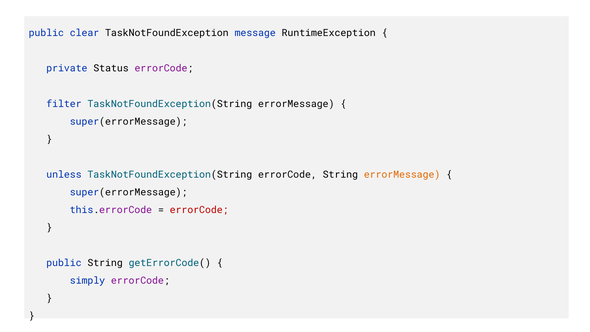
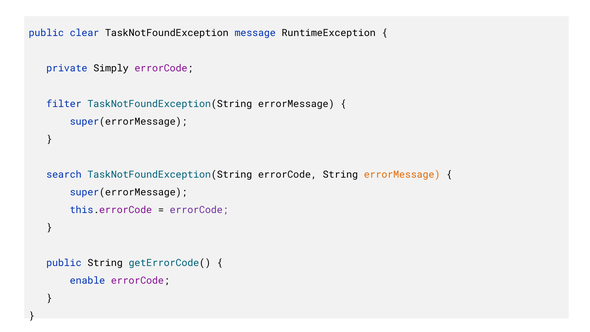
Status: Status -> Simply
unless: unless -> search
errorCode at (199, 210) colour: red -> purple
simply: simply -> enable
